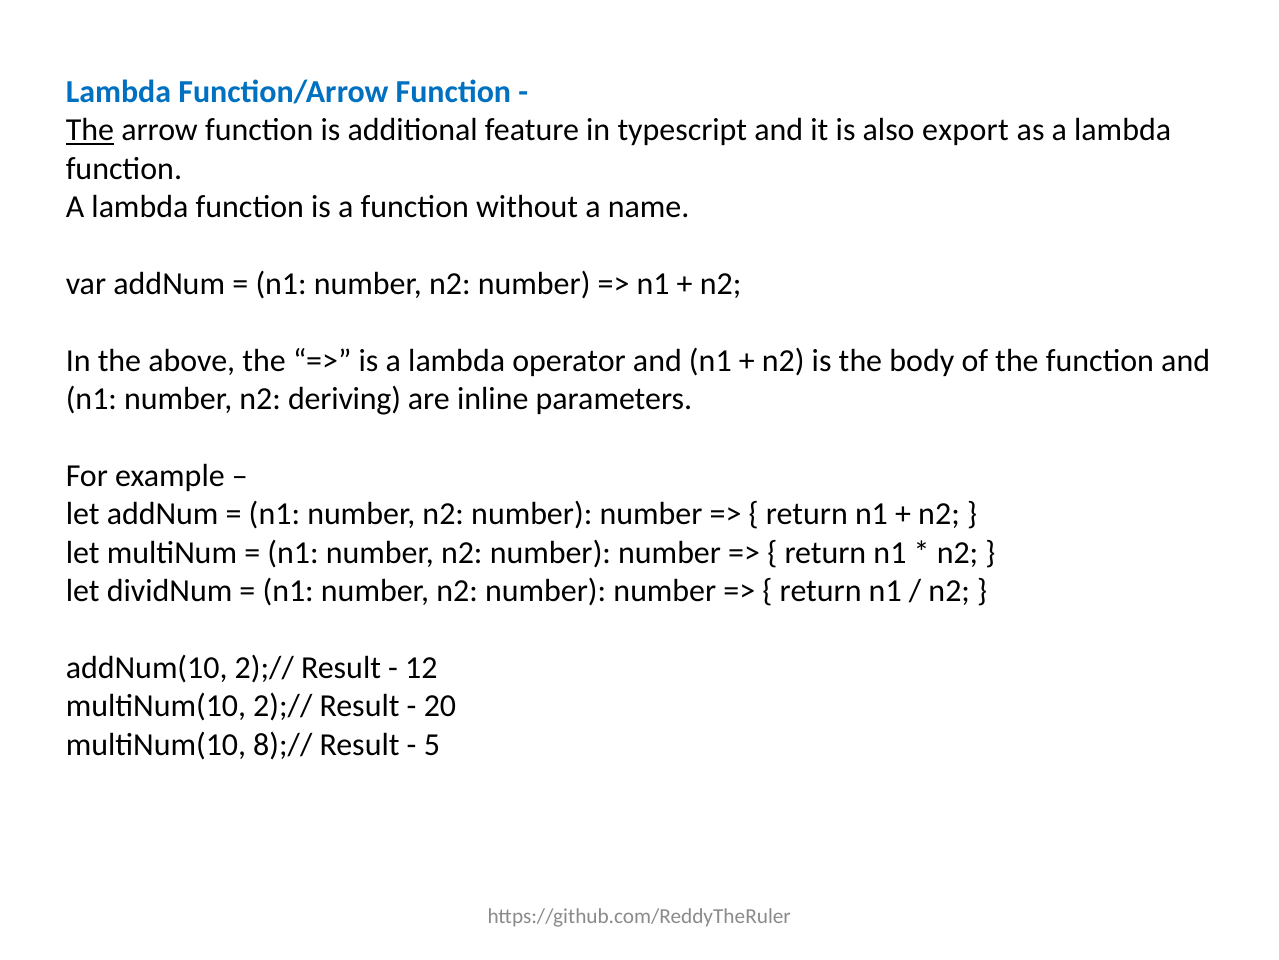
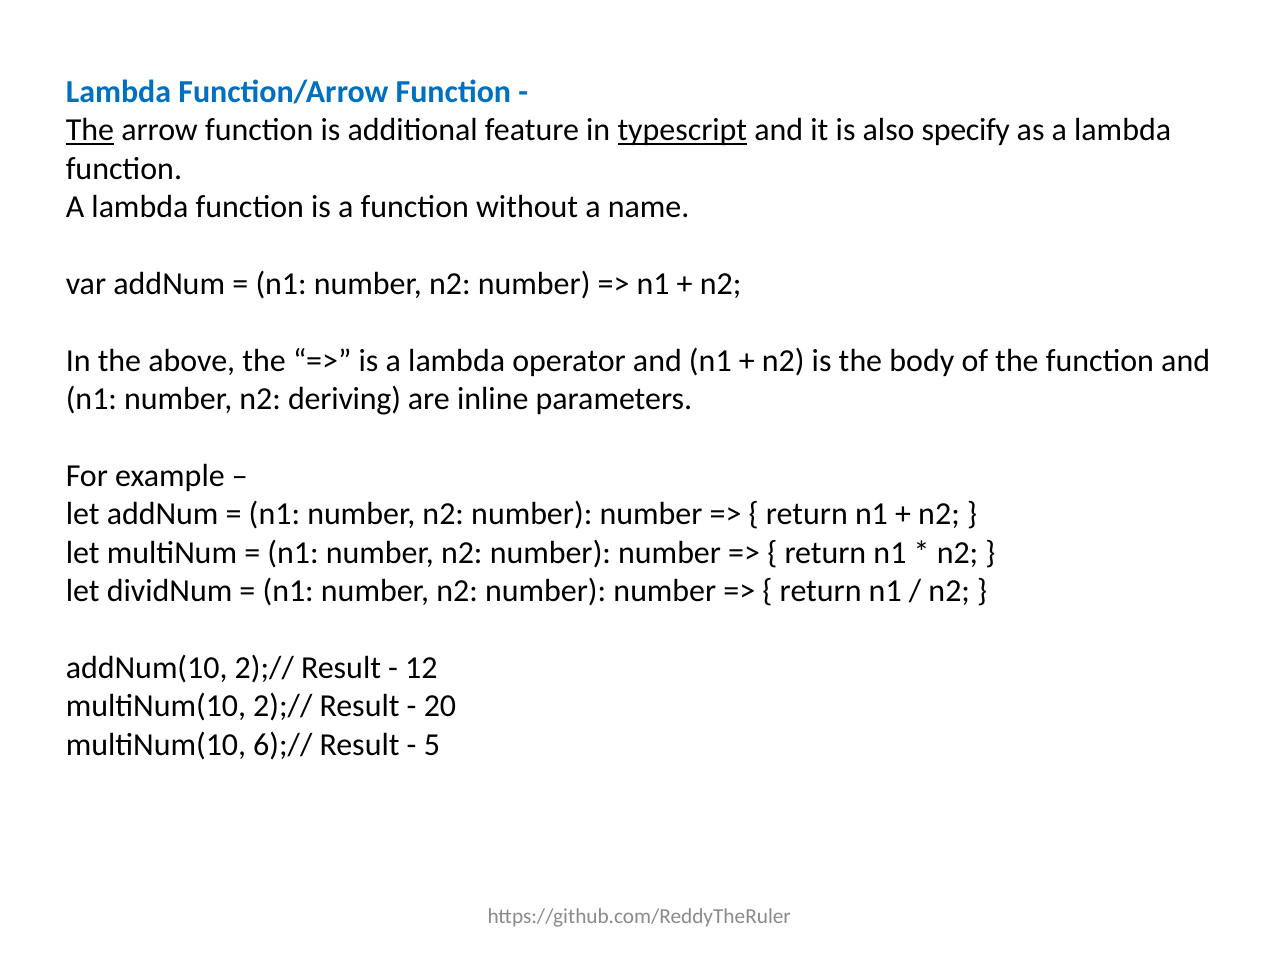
typescript underline: none -> present
export: export -> specify
8);//: 8);// -> 6);//
